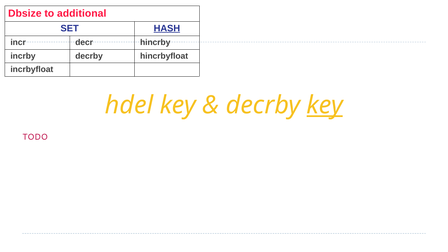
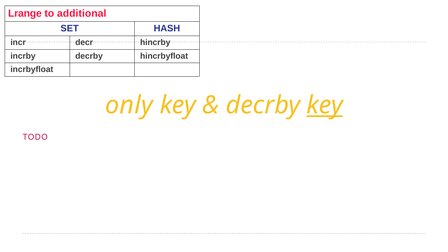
Dbsize: Dbsize -> Lrange
HASH underline: present -> none
hdel: hdel -> only
